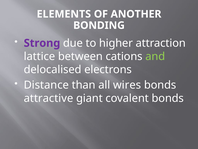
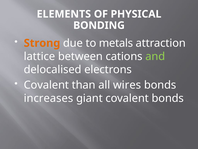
ANOTHER: ANOTHER -> PHYSICAL
Strong colour: purple -> orange
higher: higher -> metals
Distance at (46, 85): Distance -> Covalent
attractive: attractive -> increases
